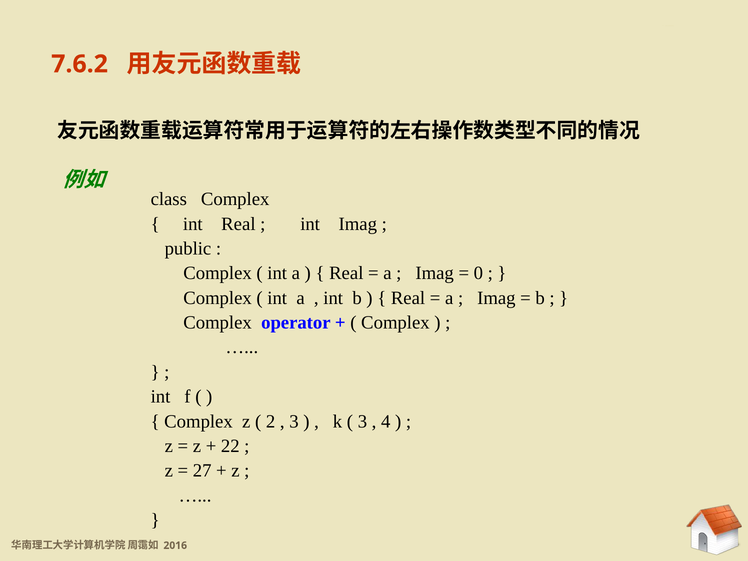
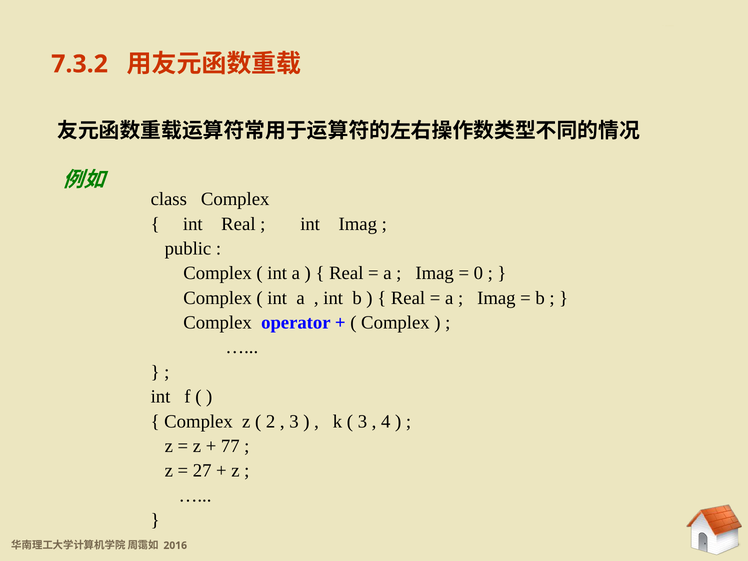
7.6.2: 7.6.2 -> 7.3.2
22: 22 -> 77
